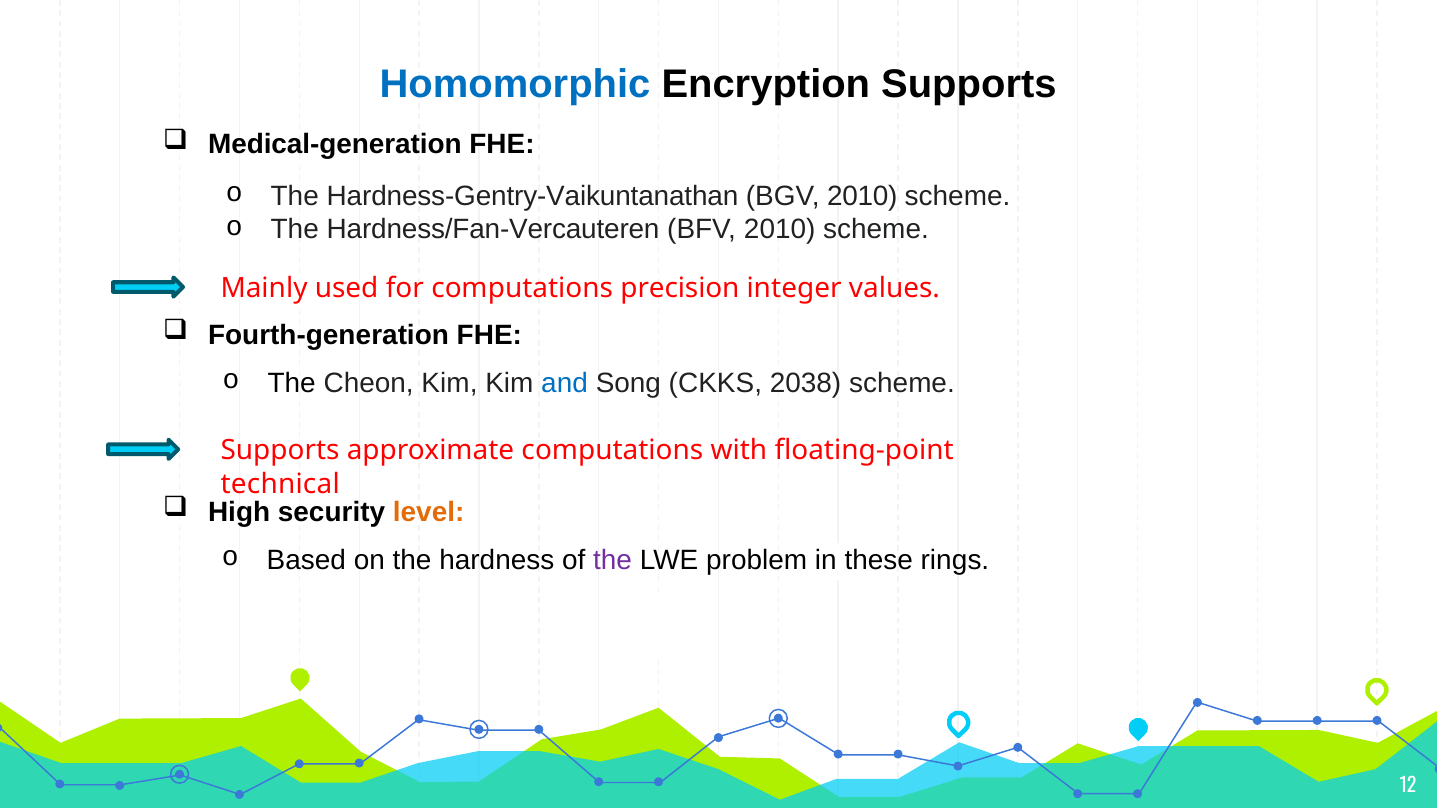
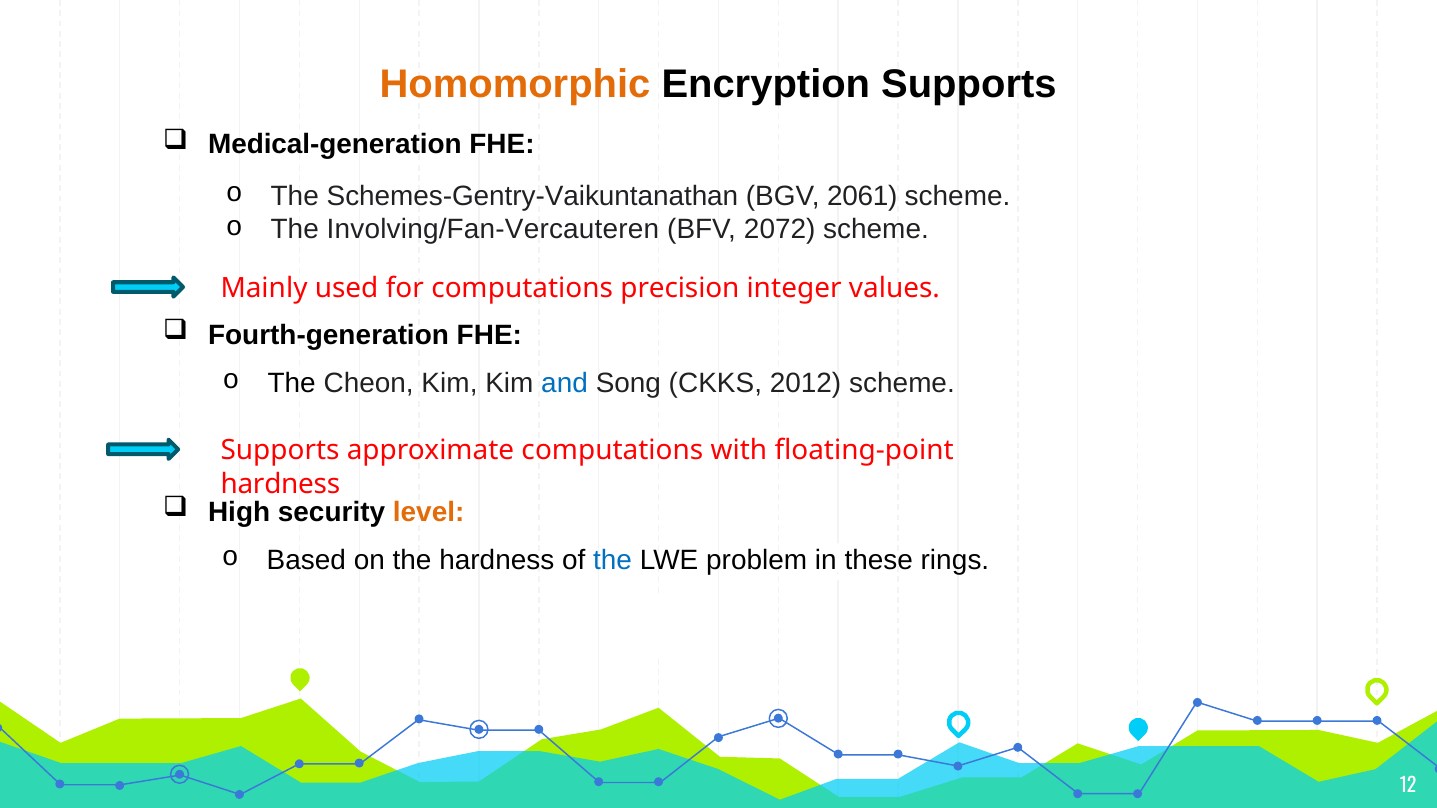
Homomorphic colour: blue -> orange
Hardness-Gentry-Vaikuntanathan: Hardness-Gentry-Vaikuntanathan -> Schemes-Gentry-Vaikuntanathan
BGV 2010: 2010 -> 2061
Hardness/Fan-Vercauteren: Hardness/Fan-Vercauteren -> Involving/Fan-Vercauteren
BFV 2010: 2010 -> 2072
2038: 2038 -> 2012
technical at (280, 484): technical -> hardness
the at (613, 560) colour: purple -> blue
